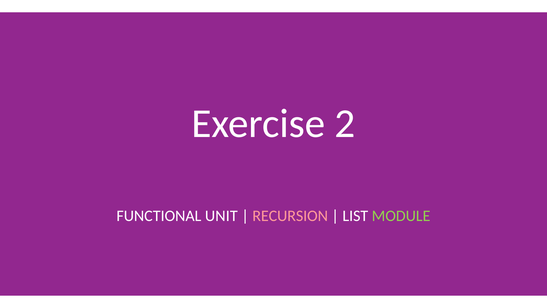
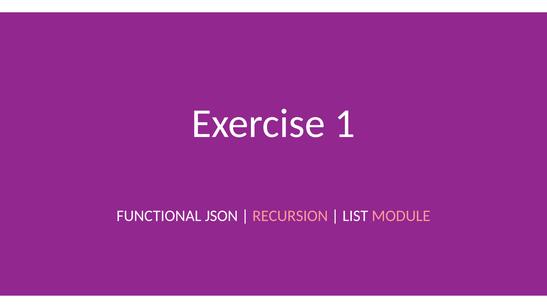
2: 2 -> 1
UNIT: UNIT -> JSON
MODULE colour: light green -> pink
